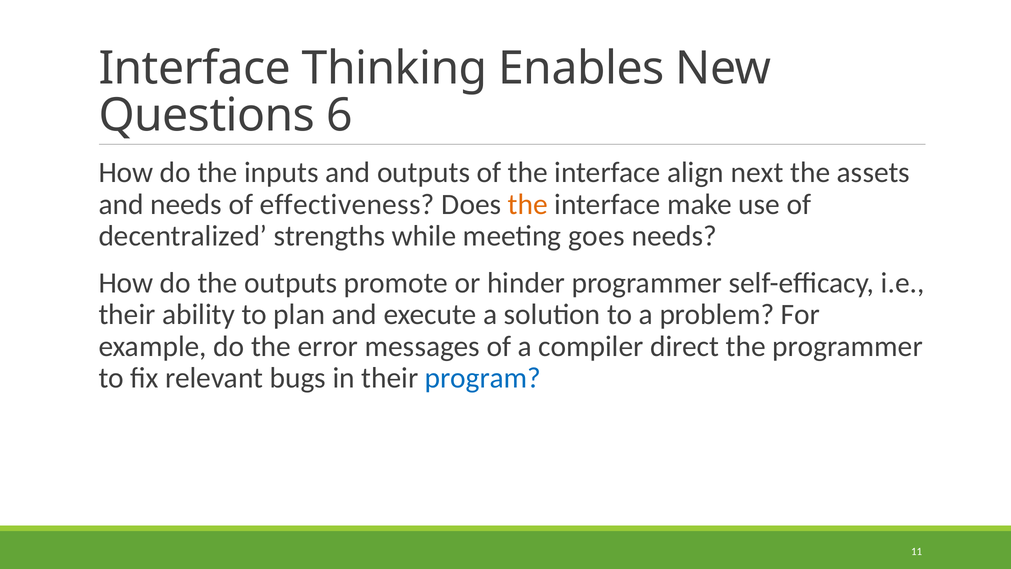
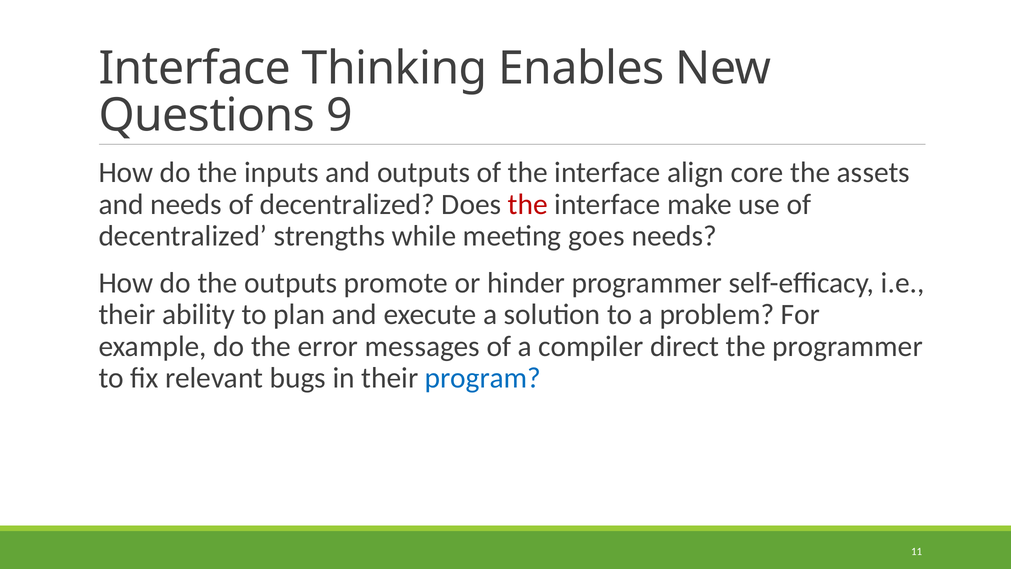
6: 6 -> 9
next: next -> core
needs of effectiveness: effectiveness -> decentralized
the at (528, 204) colour: orange -> red
